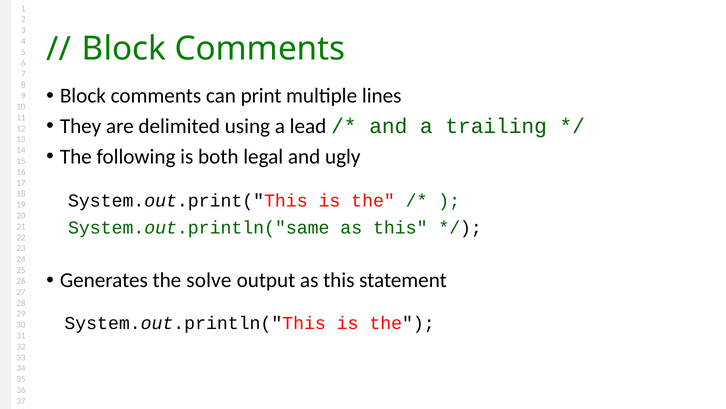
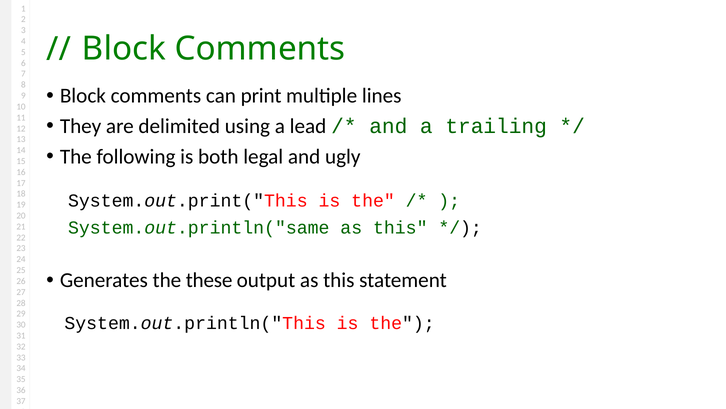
solve: solve -> these
